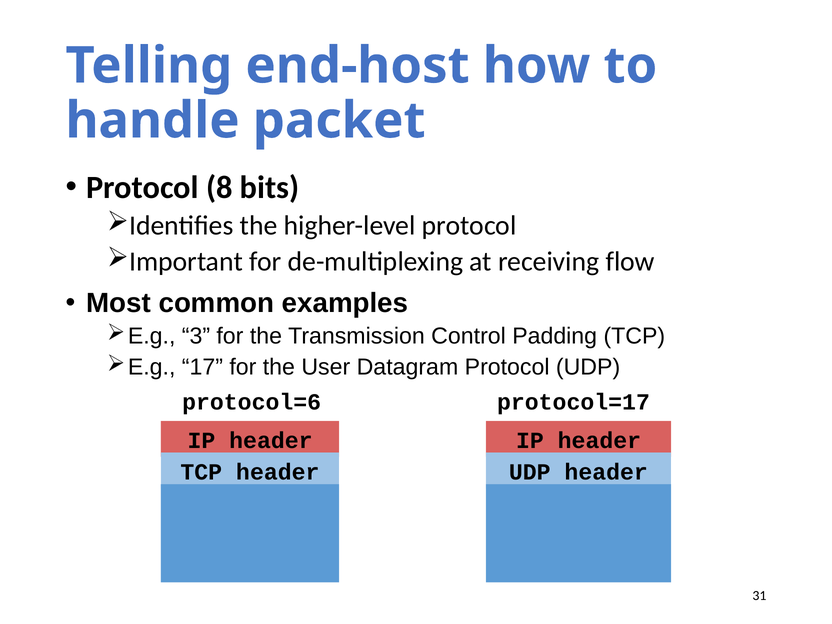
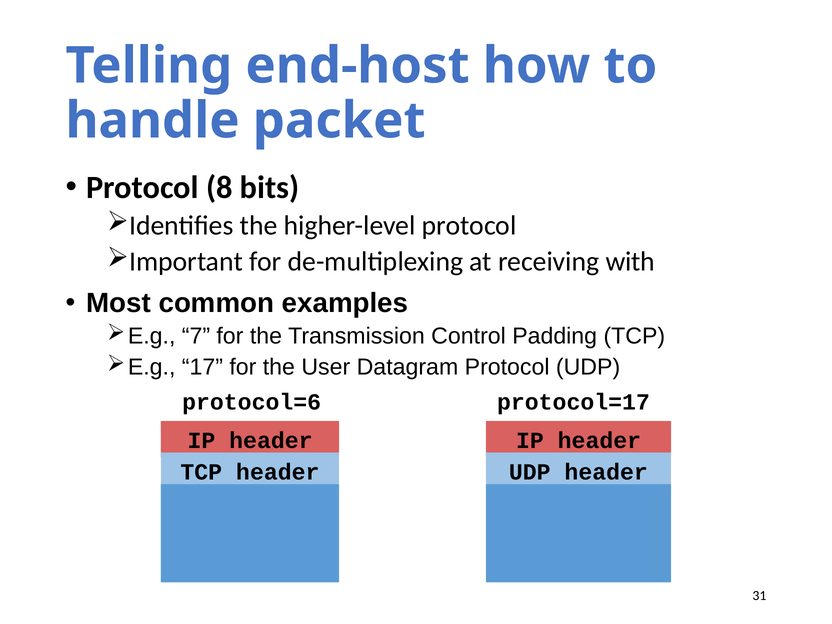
flow: flow -> with
3: 3 -> 7
